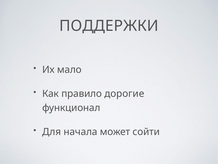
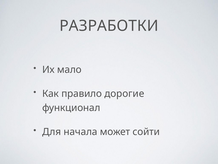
ПОДДЕРЖКИ: ПОДДЕРЖКИ -> РАЗРАБОТКИ
